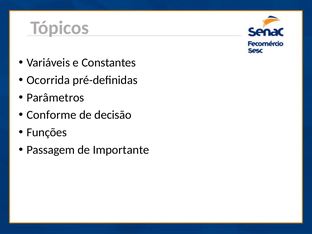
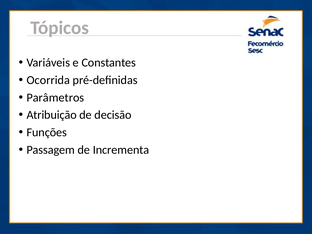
Conforme: Conforme -> Atribuição
Importante: Importante -> Incrementa
